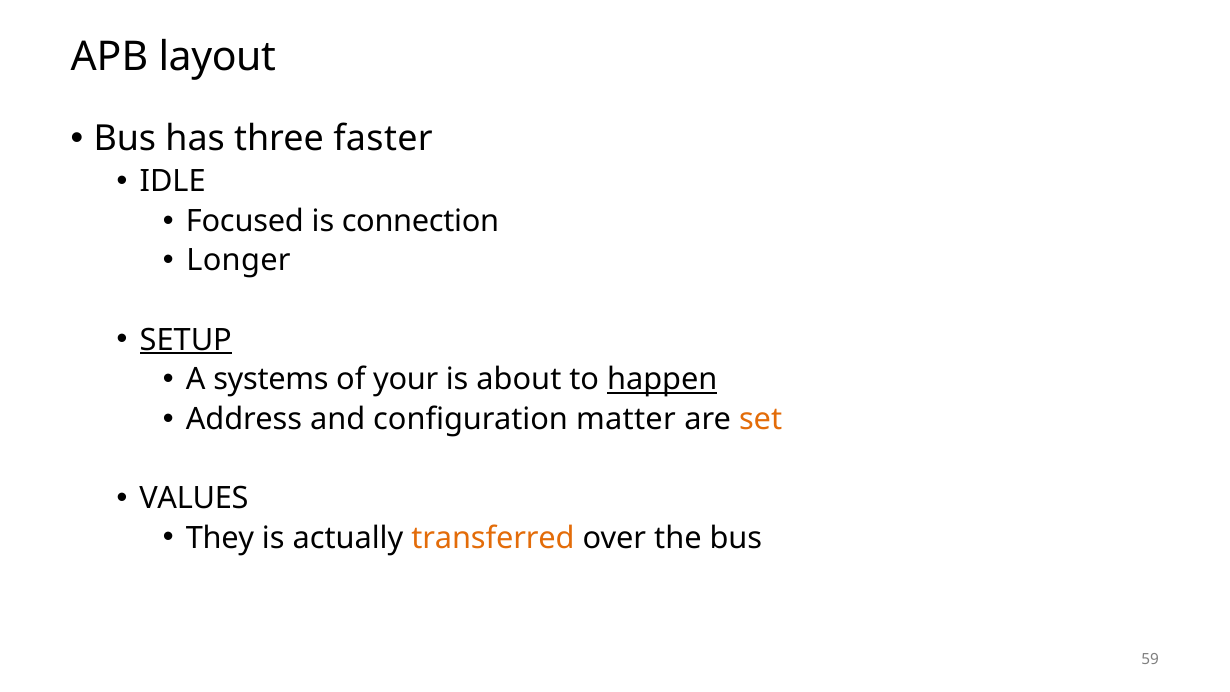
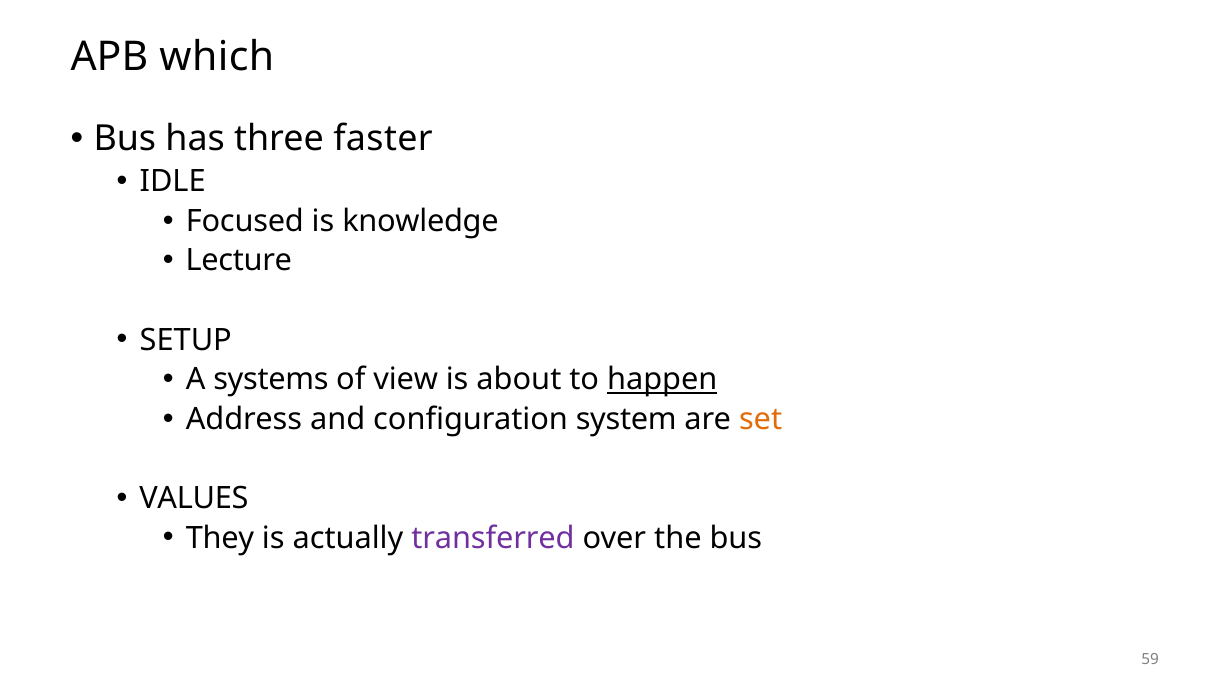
layout: layout -> which
connection: connection -> knowledge
Longer: Longer -> Lecture
SETUP underline: present -> none
your: your -> view
matter: matter -> system
transferred colour: orange -> purple
